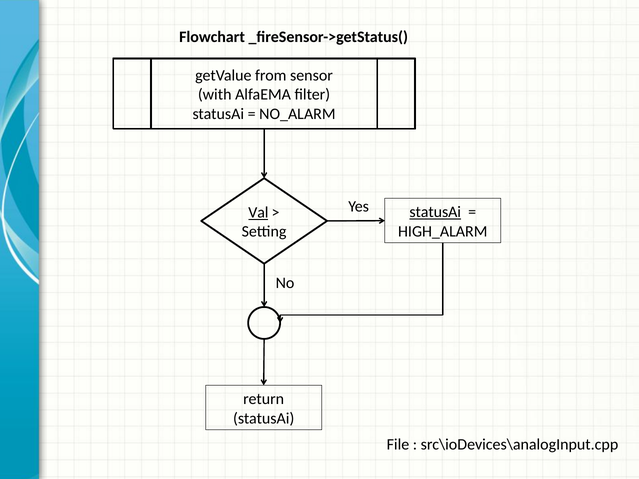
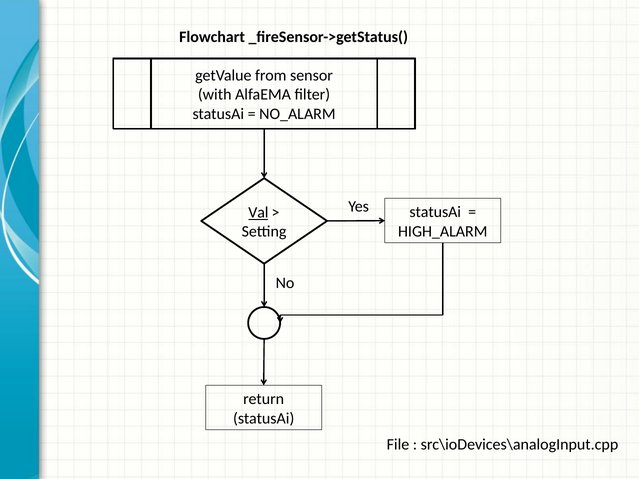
statusAi at (435, 212) underline: present -> none
